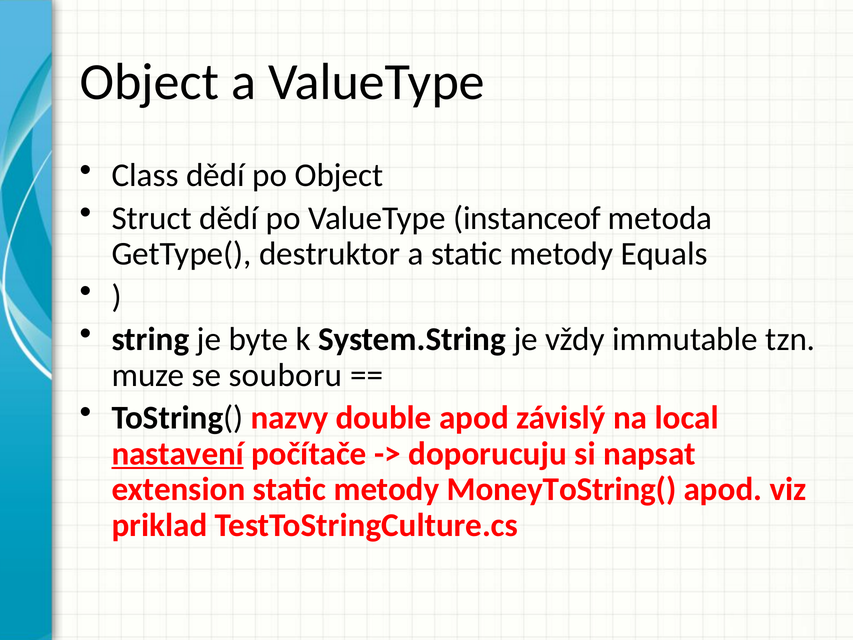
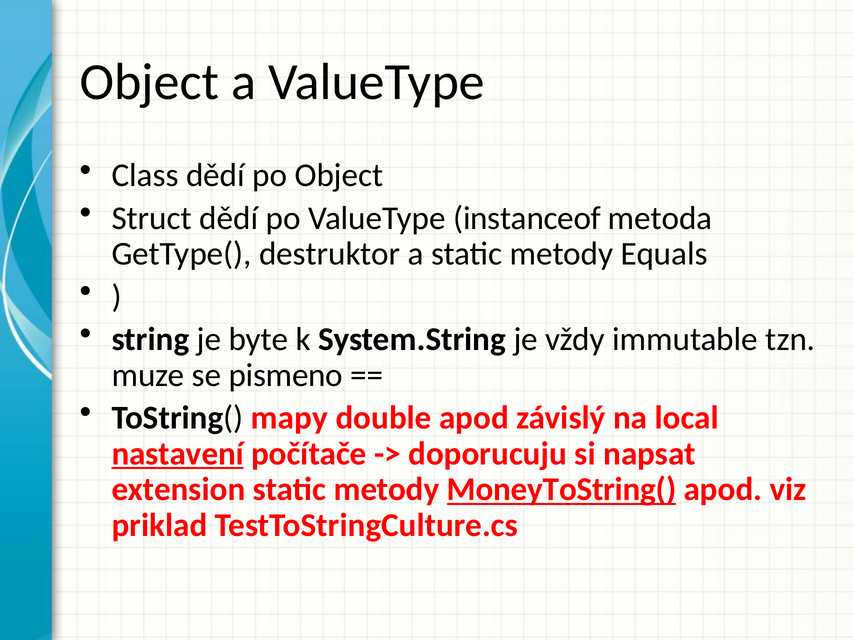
souboru: souboru -> pismeno
nazvy: nazvy -> mapy
MoneyToString( underline: none -> present
